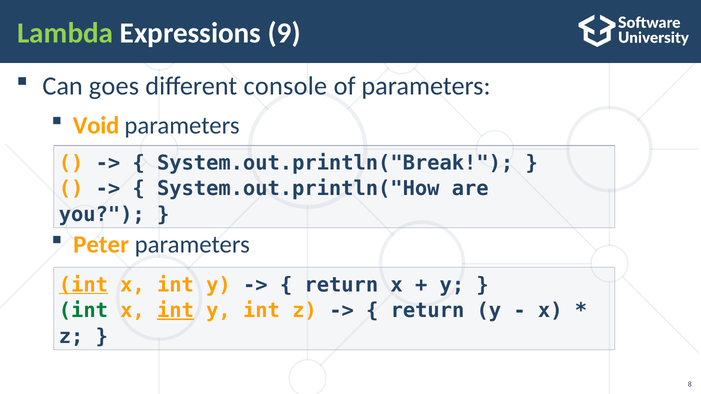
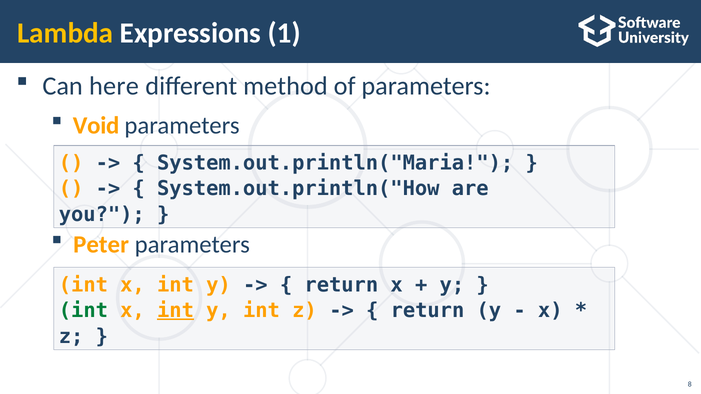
Lambda colour: light green -> yellow
9: 9 -> 1
goes: goes -> here
console: console -> method
System.out.println("Break: System.out.println("Break -> System.out.println("Maria
int at (83, 285) underline: present -> none
